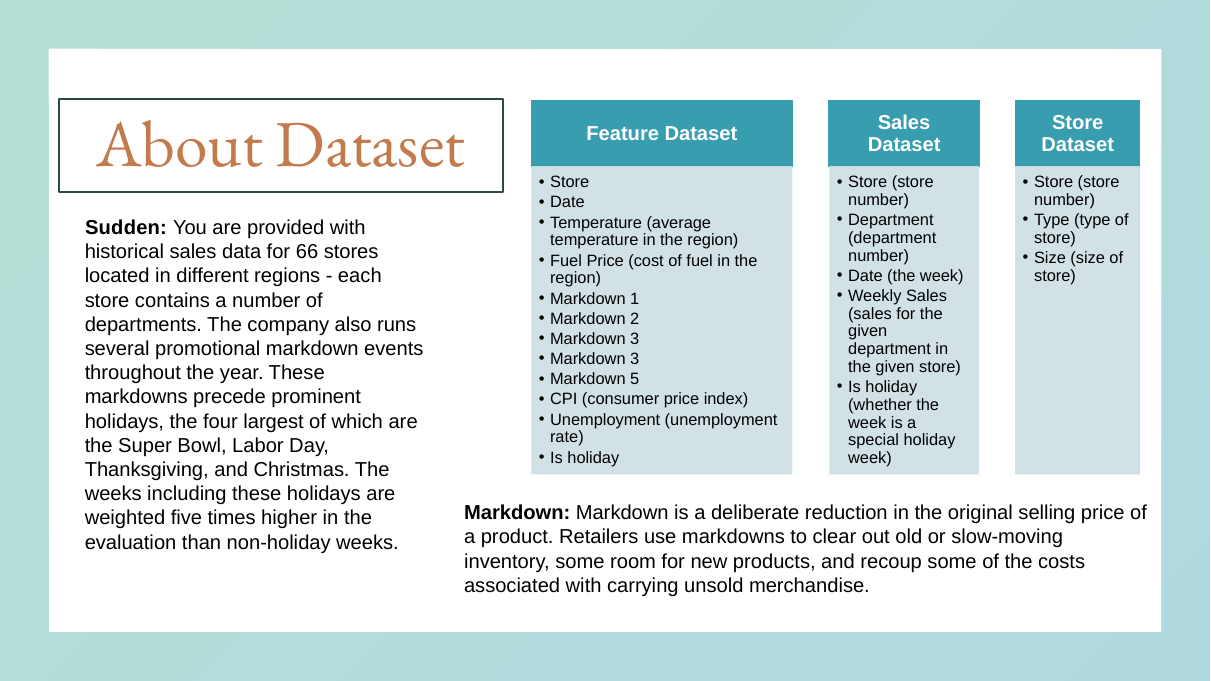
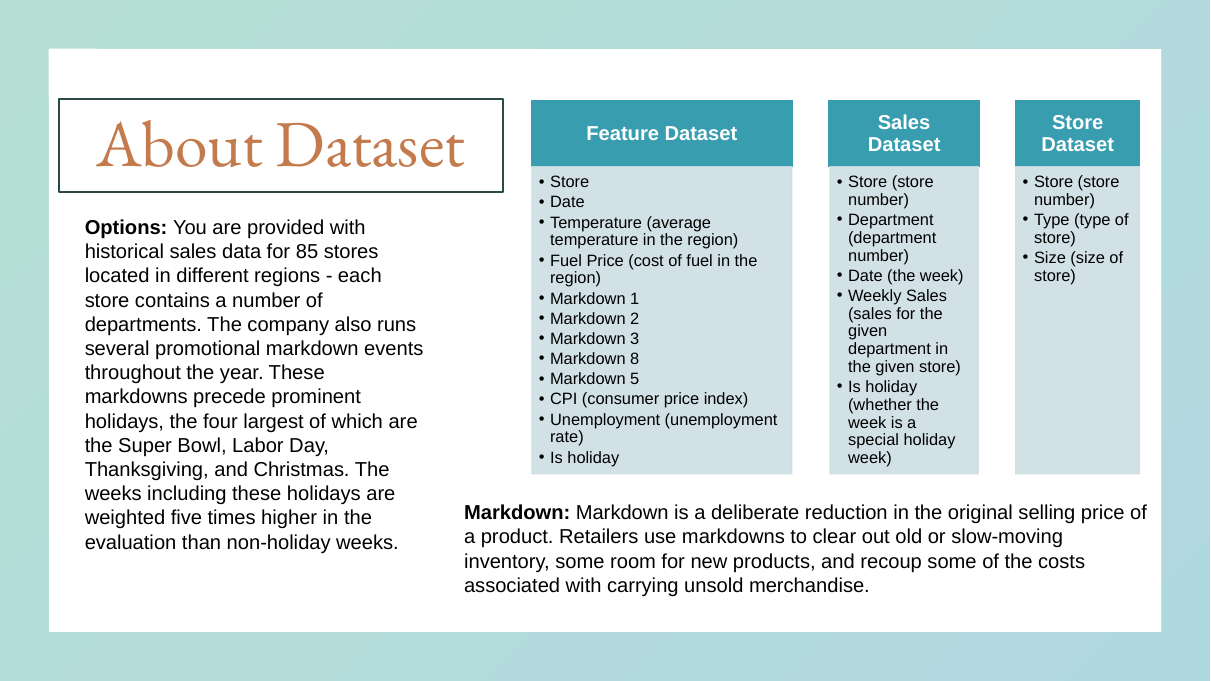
Sudden: Sudden -> Options
66: 66 -> 85
3 at (635, 359): 3 -> 8
